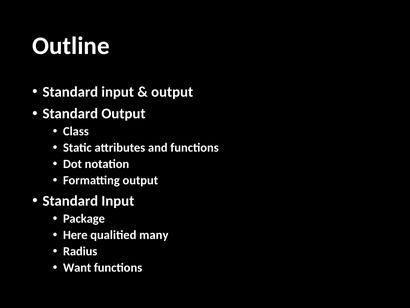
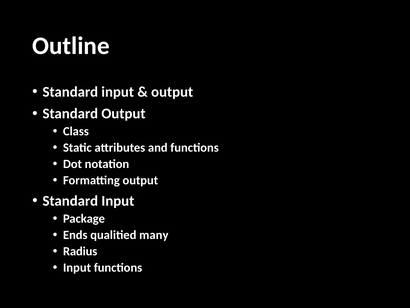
Here: Here -> Ends
Want at (77, 267): Want -> Input
